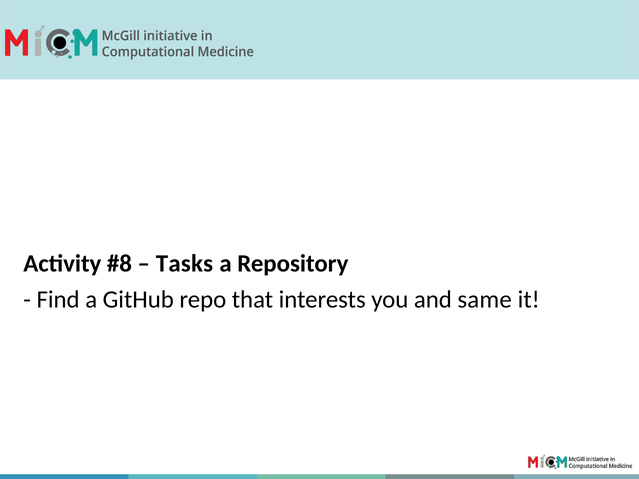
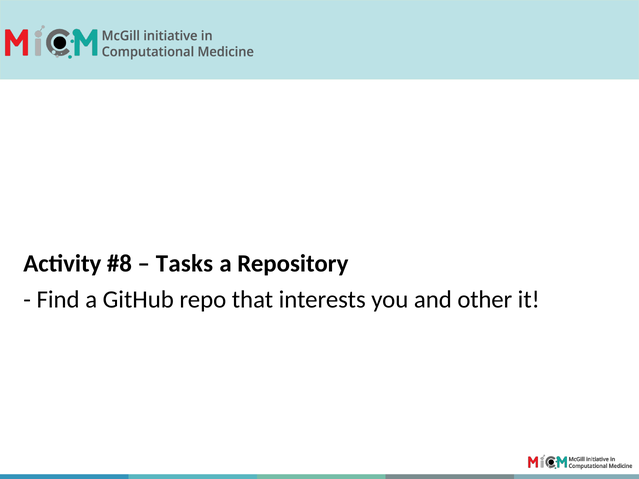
same: same -> other
